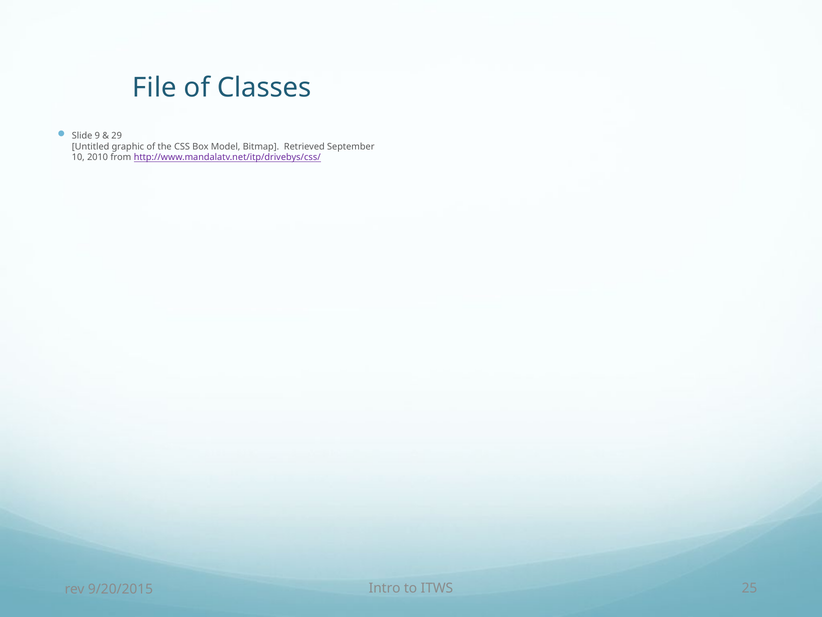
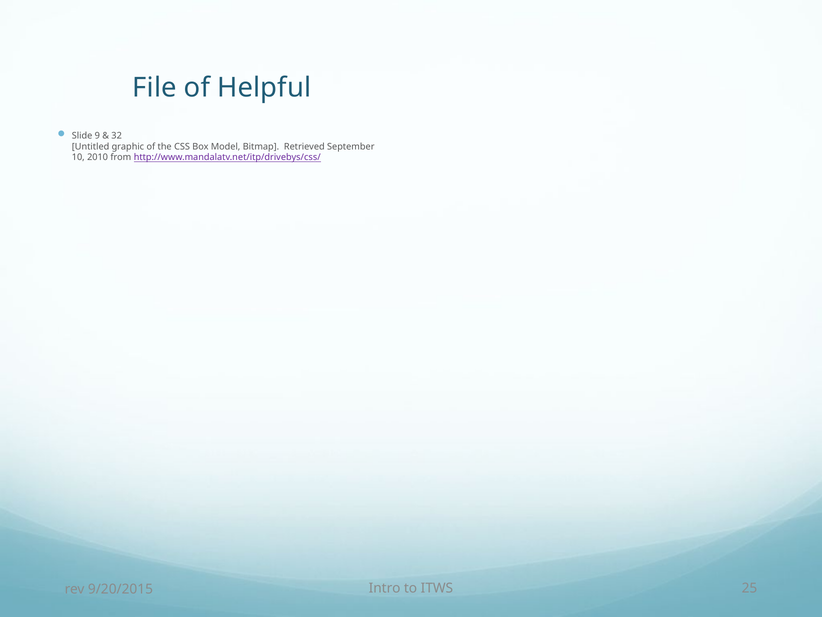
Classes: Classes -> Helpful
29: 29 -> 32
